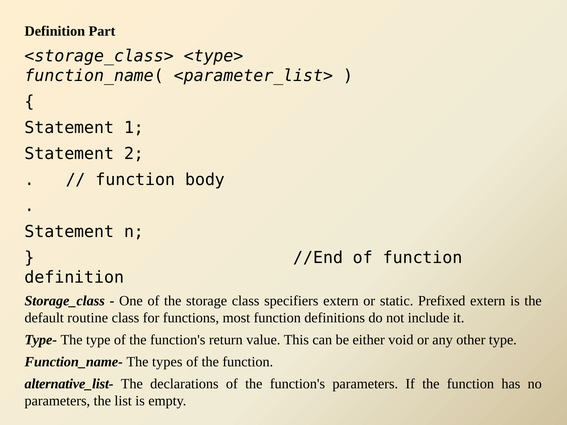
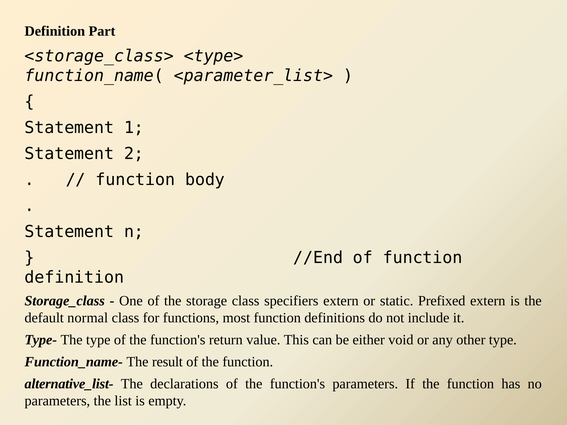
routine: routine -> normal
types: types -> result
